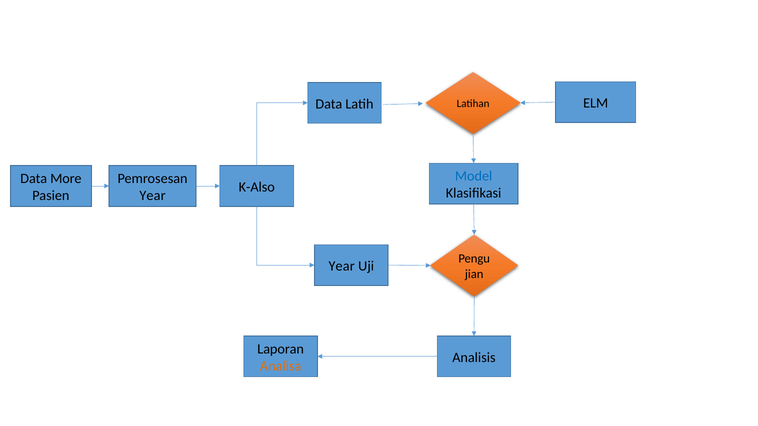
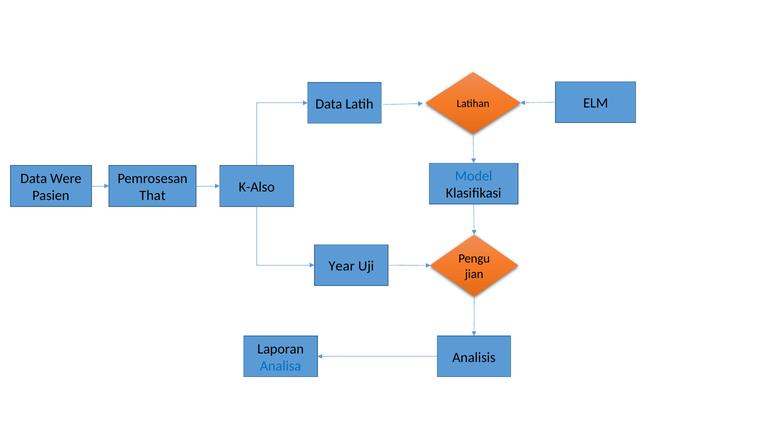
More: More -> Were
Year at (153, 196): Year -> That
Analisa colour: orange -> blue
